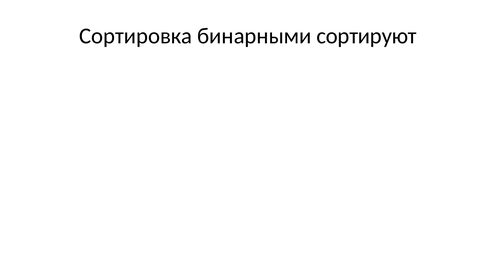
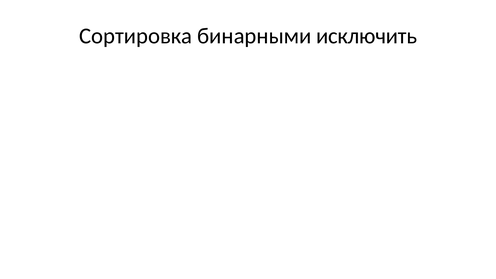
сортируют: сортируют -> исключить
